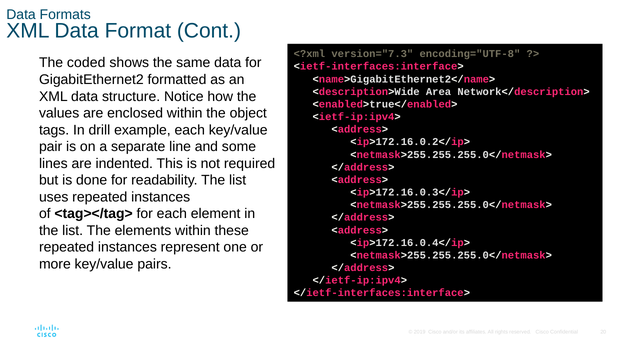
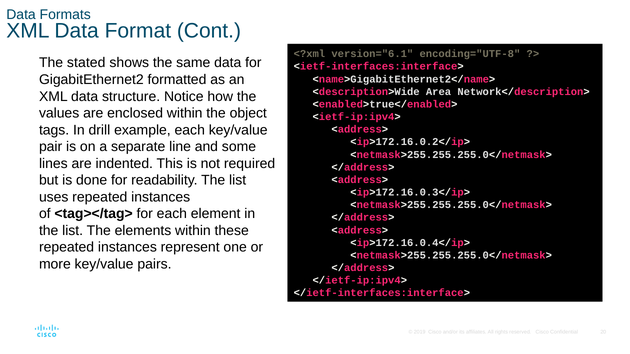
version="7.3: version="7.3 -> version="6.1
coded: coded -> stated
